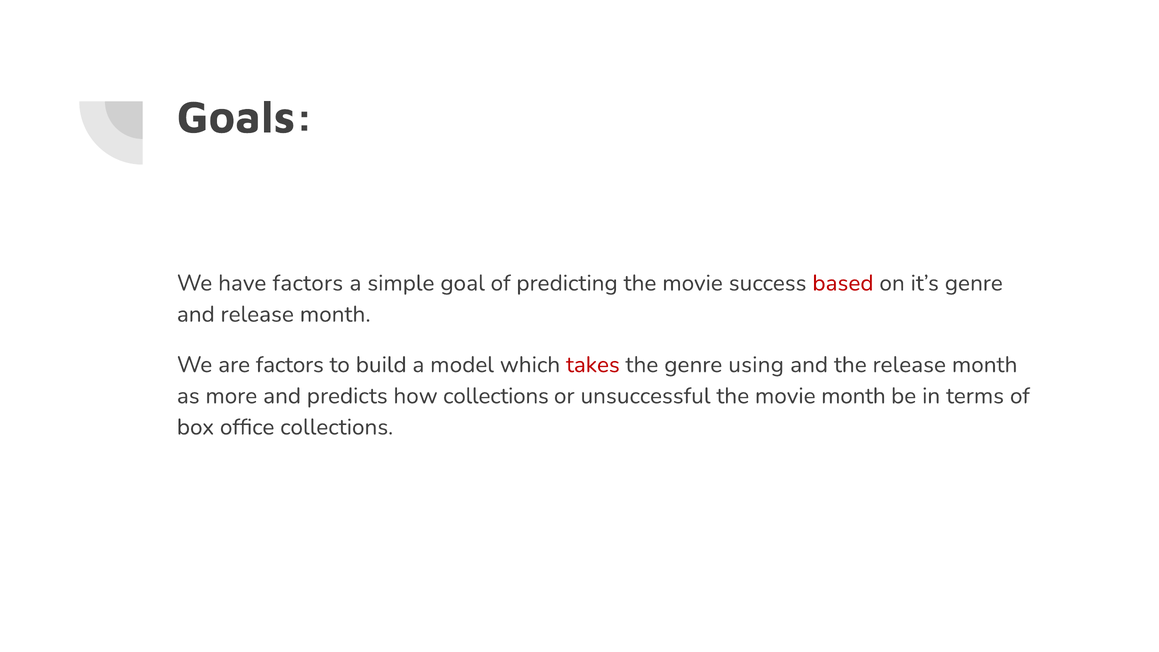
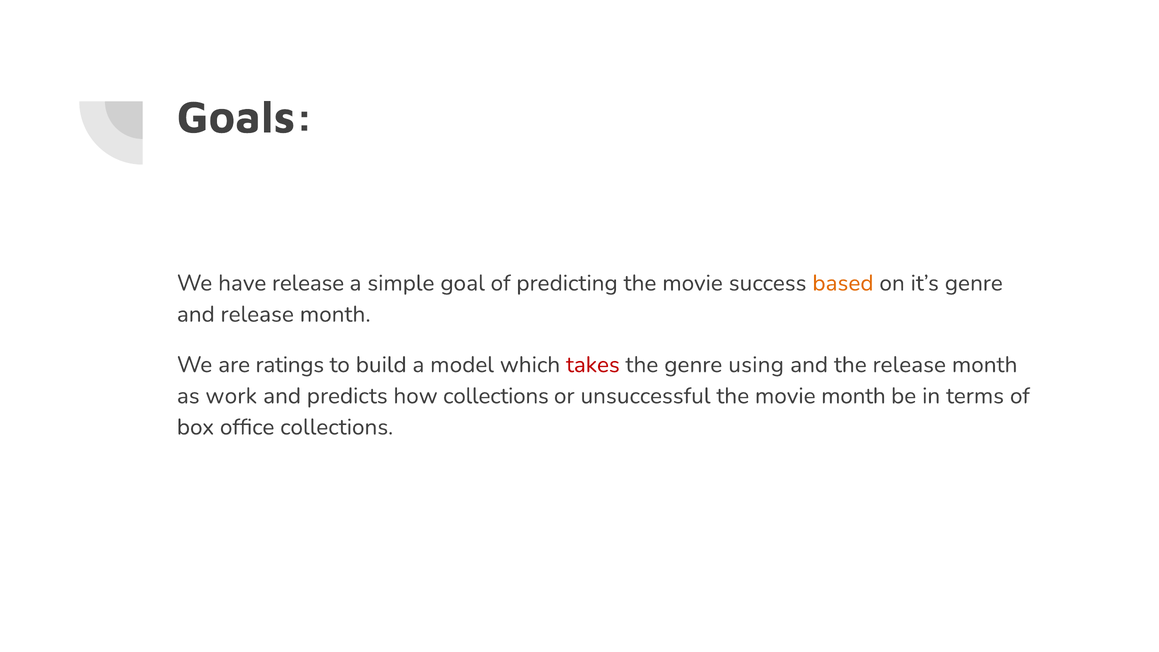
have factors: factors -> release
based colour: red -> orange
are factors: factors -> ratings
more: more -> work
